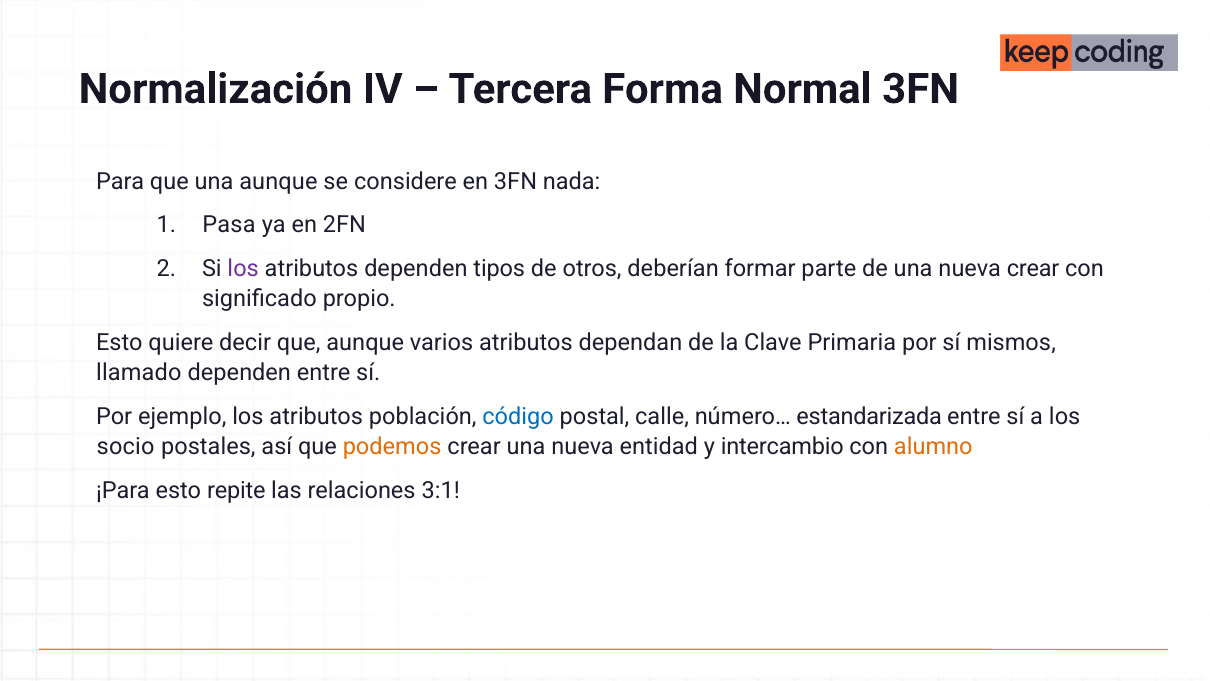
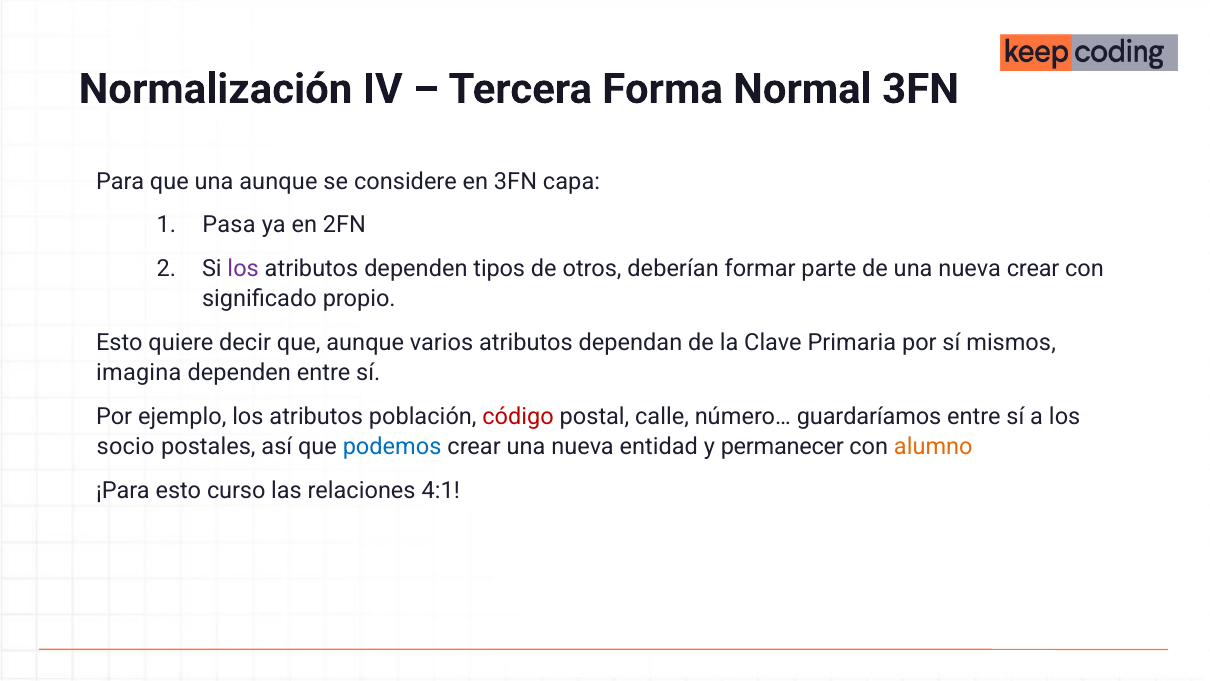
nada: nada -> capa
llamado: llamado -> imagina
código colour: blue -> red
estandarizada: estandarizada -> guardaríamos
podemos colour: orange -> blue
intercambio: intercambio -> permanecer
repite: repite -> curso
3:1: 3:1 -> 4:1
